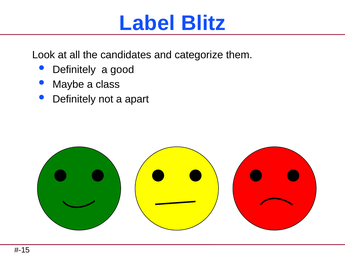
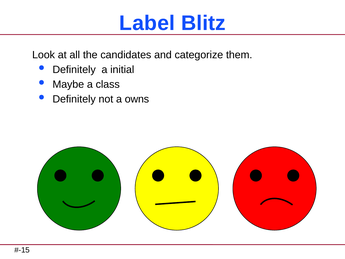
good: good -> initial
apart: apart -> owns
